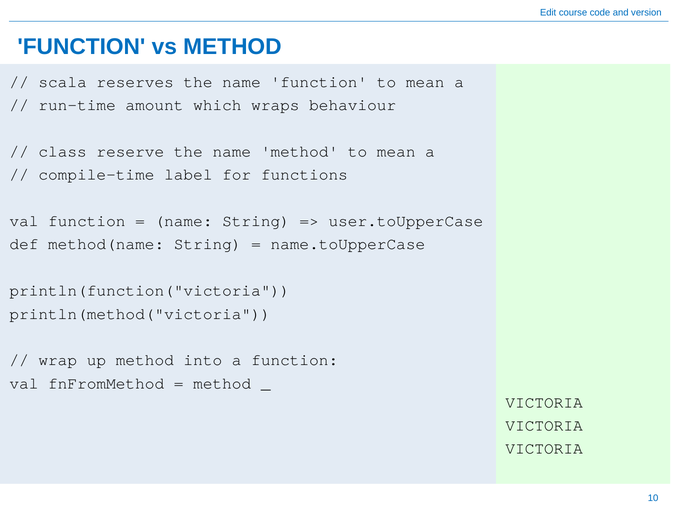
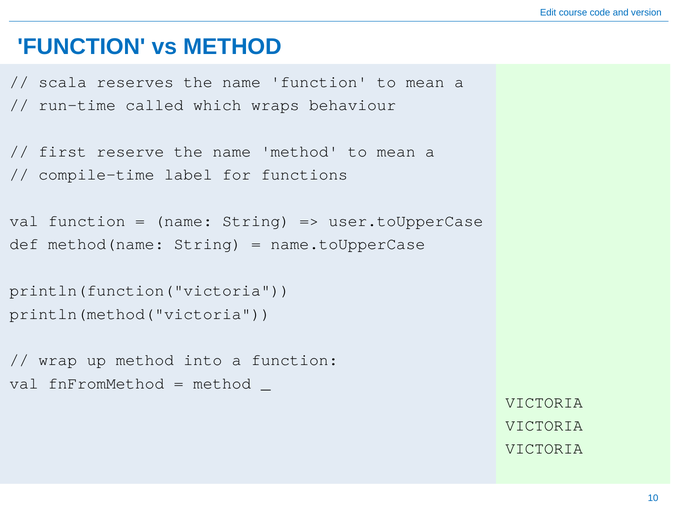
amount: amount -> called
class: class -> first
